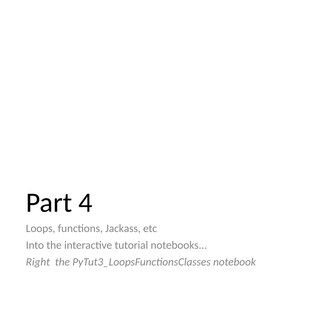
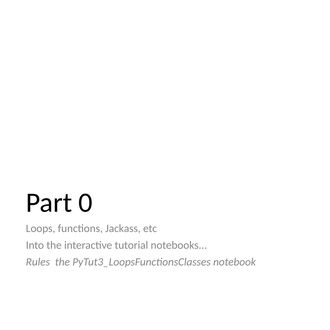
4: 4 -> 0
Right: Right -> Rules
